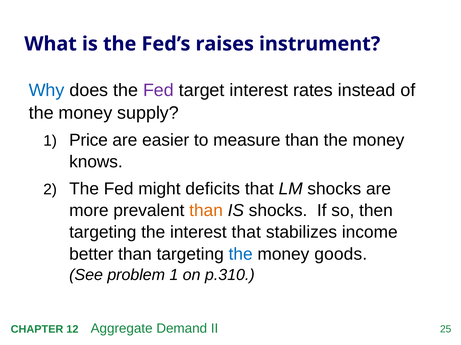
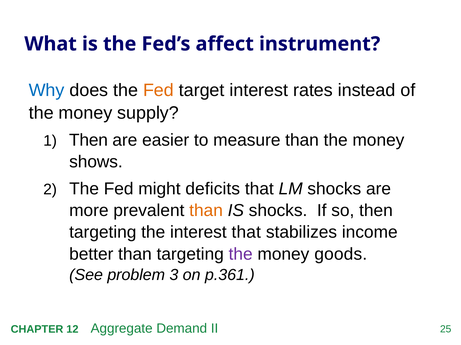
raises: raises -> affect
Fed at (158, 90) colour: purple -> orange
1 Price: Price -> Then
knows: knows -> shows
the at (241, 255) colour: blue -> purple
problem 1: 1 -> 3
p.310: p.310 -> p.361
